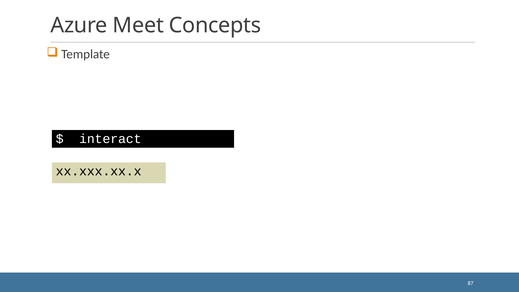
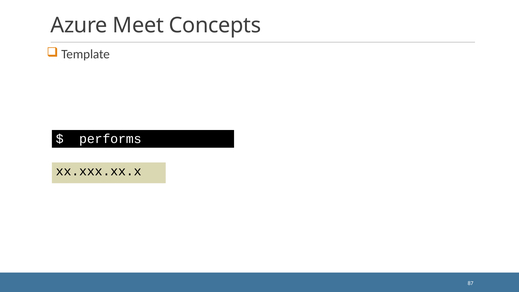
interact: interact -> performs
